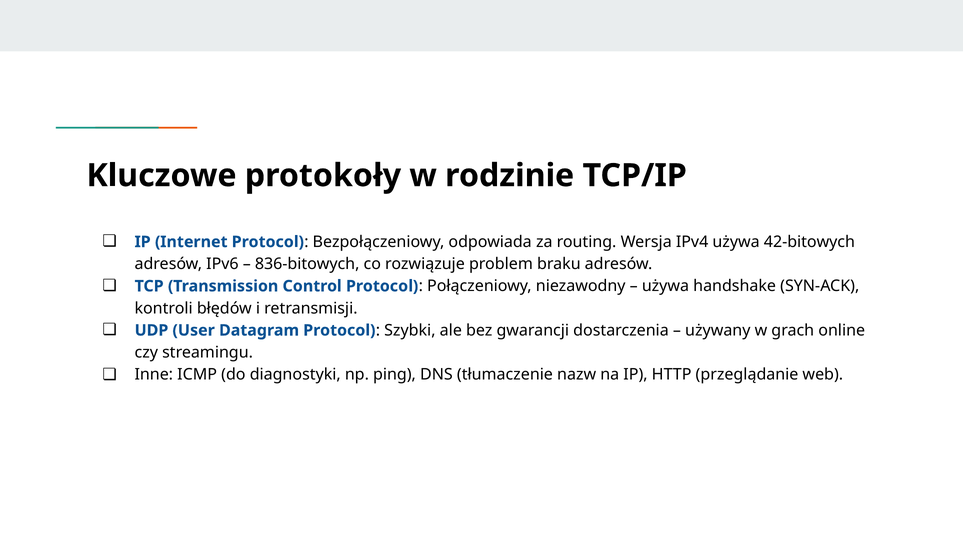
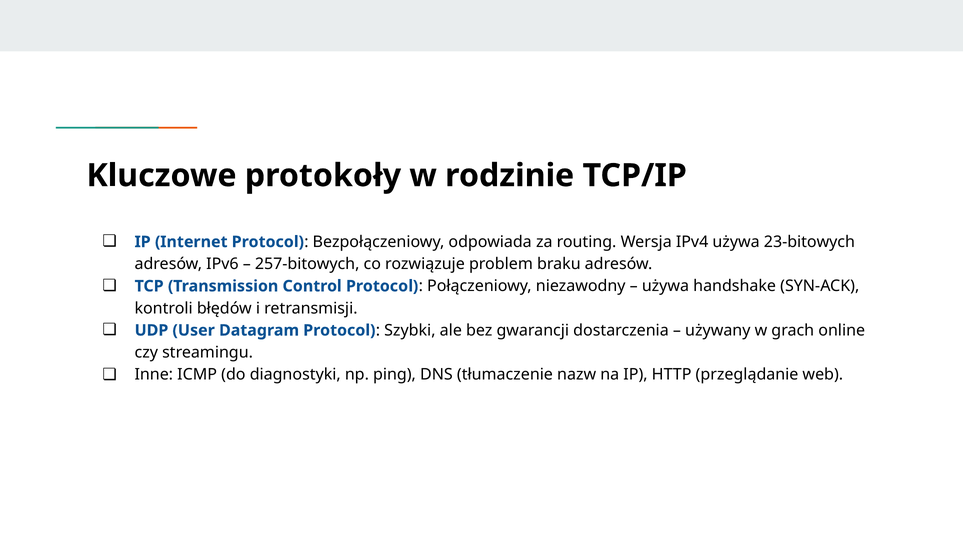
42-bitowych: 42-bitowych -> 23-bitowych
836-bitowych: 836-bitowych -> 257-bitowych
